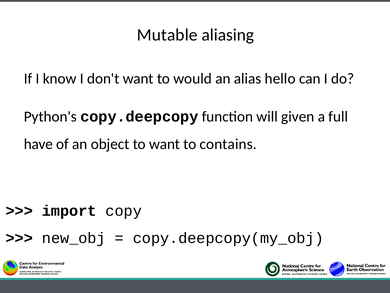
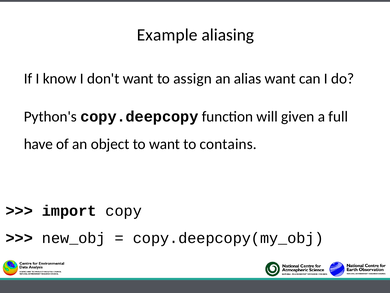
Mutable: Mutable -> Example
would: would -> assign
alias hello: hello -> want
